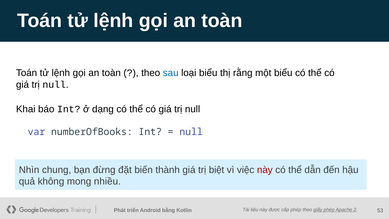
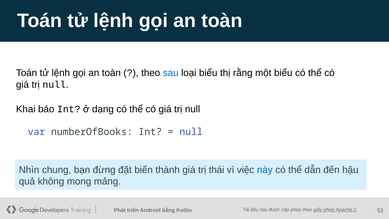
biệt: biệt -> thái
này at (265, 170) colour: red -> blue
nhiều: nhiều -> mảng
